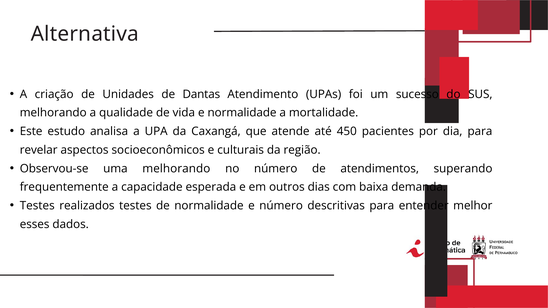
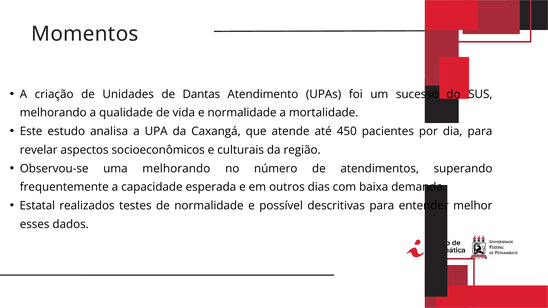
Alternativa: Alternativa -> Momentos
Testes at (37, 206): Testes -> Estatal
e número: número -> possível
